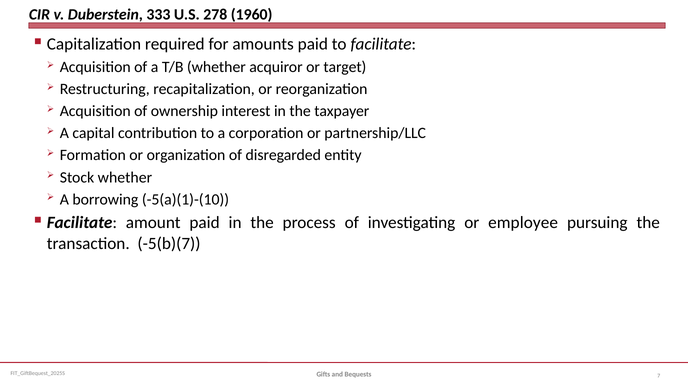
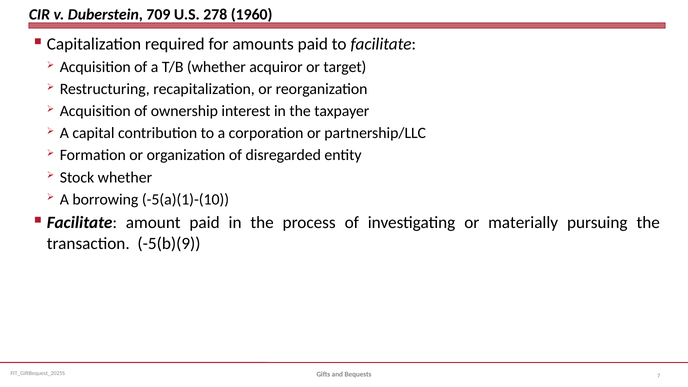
333: 333 -> 709
employee: employee -> materially
-5(b)(7: -5(b)(7 -> -5(b)(9
